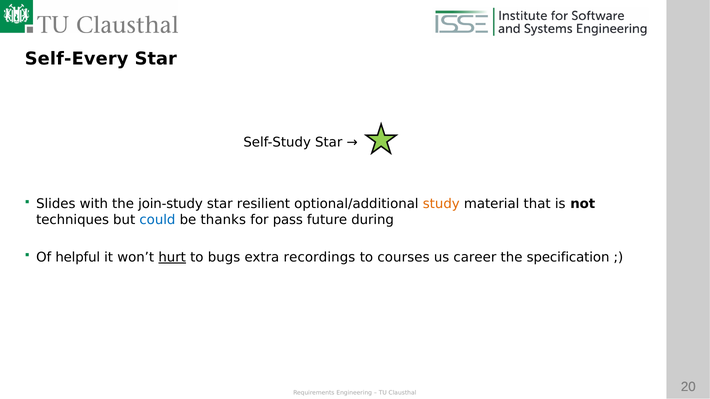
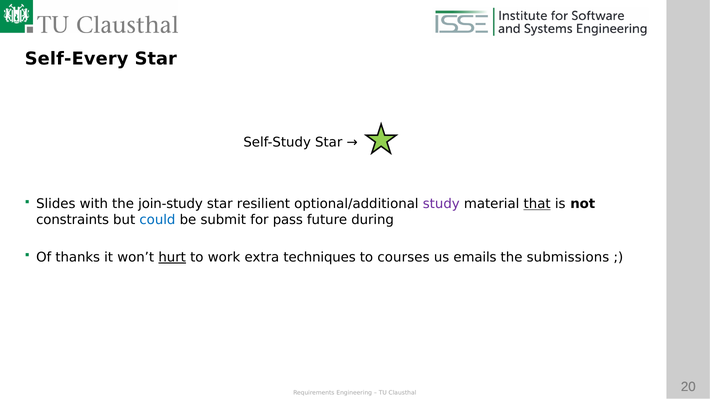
study colour: orange -> purple
that underline: none -> present
techniques: techniques -> constraints
thanks: thanks -> submit
helpful: helpful -> thanks
bugs: bugs -> work
recordings: recordings -> techniques
career: career -> emails
specification: specification -> submissions
